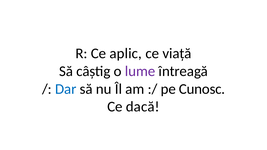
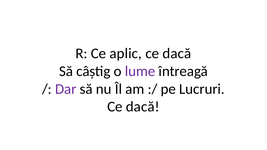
viață at (177, 53): viață -> dacă
Dar colour: blue -> purple
Cunosc: Cunosc -> Lucruri
